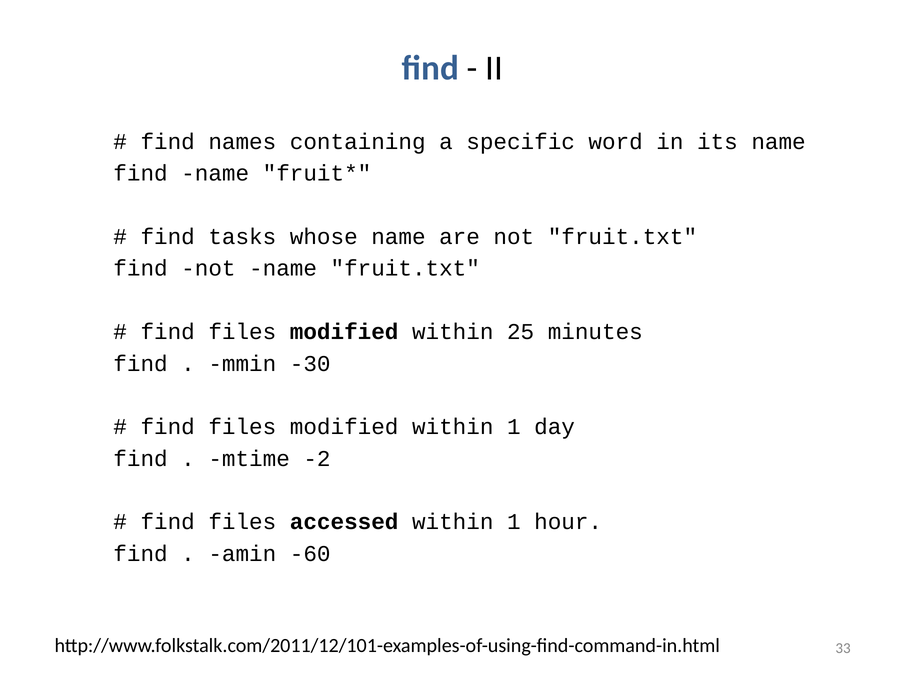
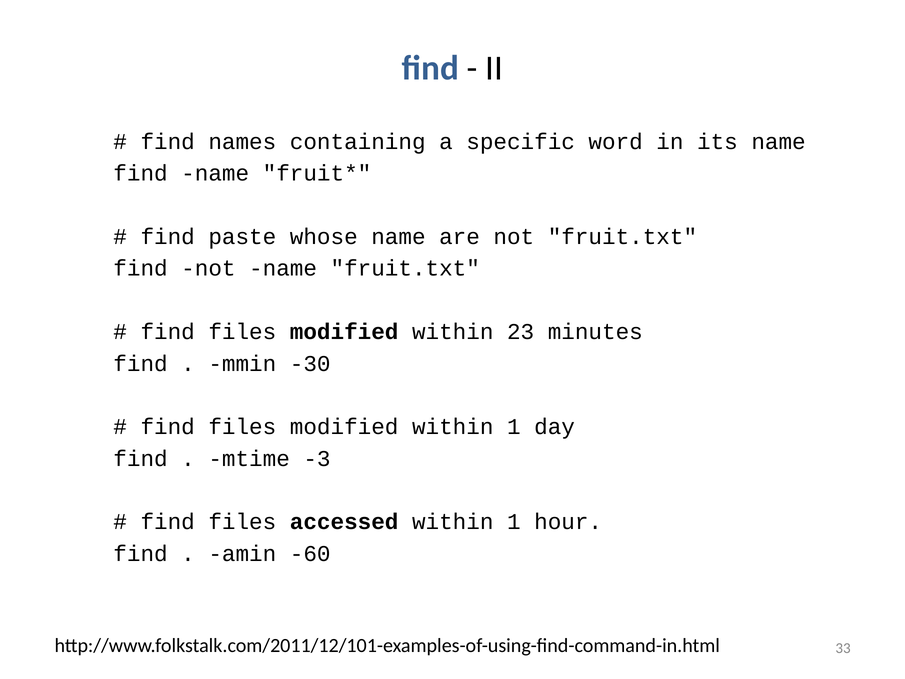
tasks: tasks -> paste
25: 25 -> 23
-2: -2 -> -3
